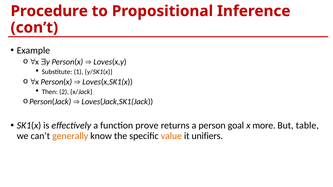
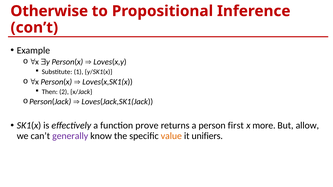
Procedure: Procedure -> Otherwise
goal: goal -> first
table: table -> allow
generally colour: orange -> purple
